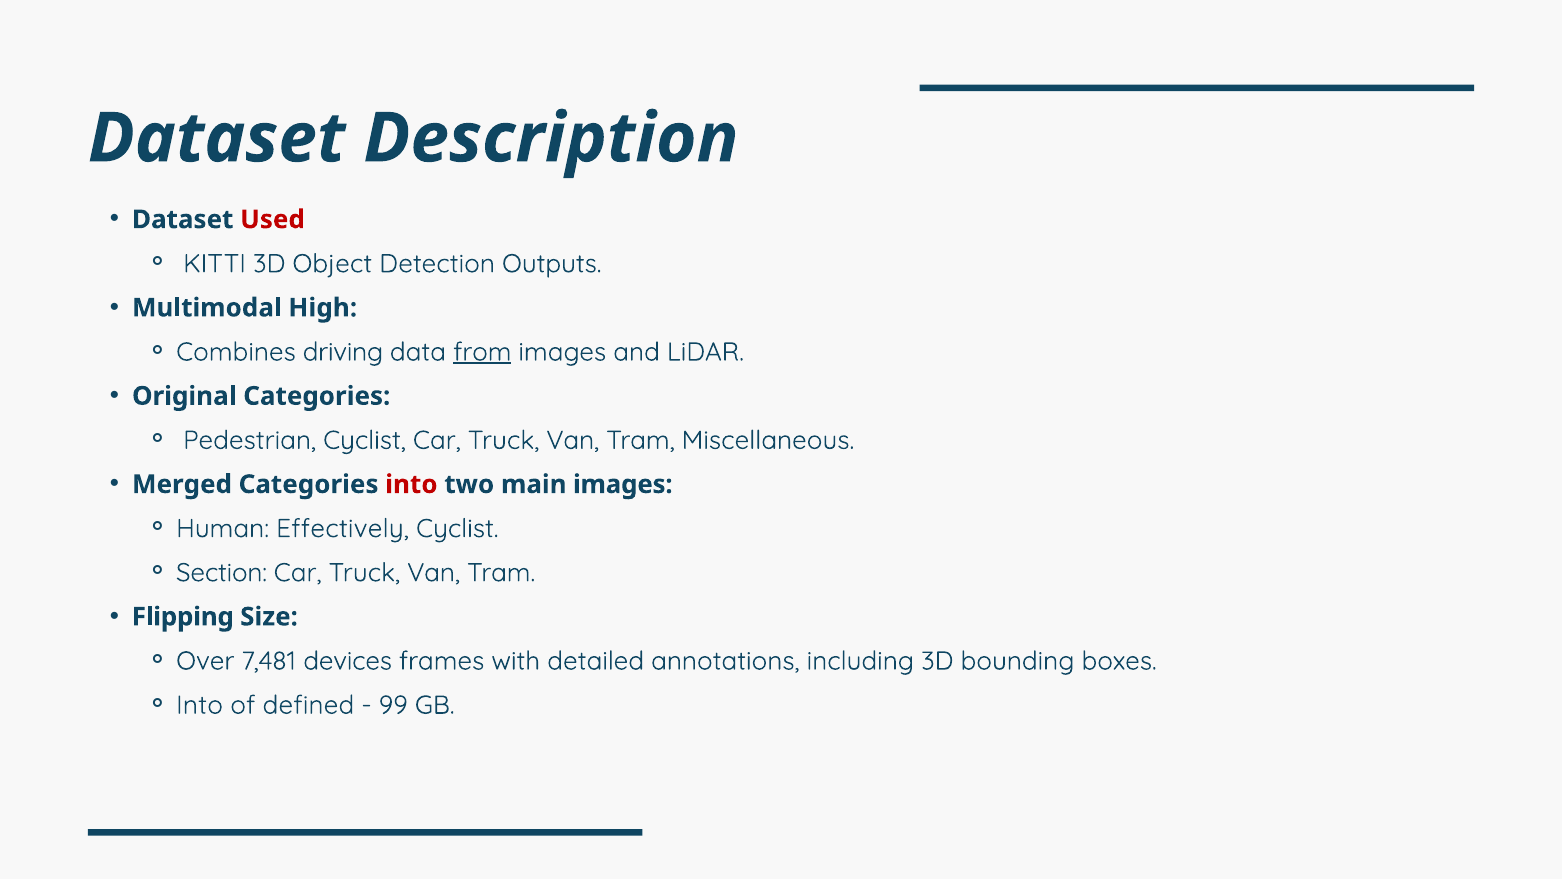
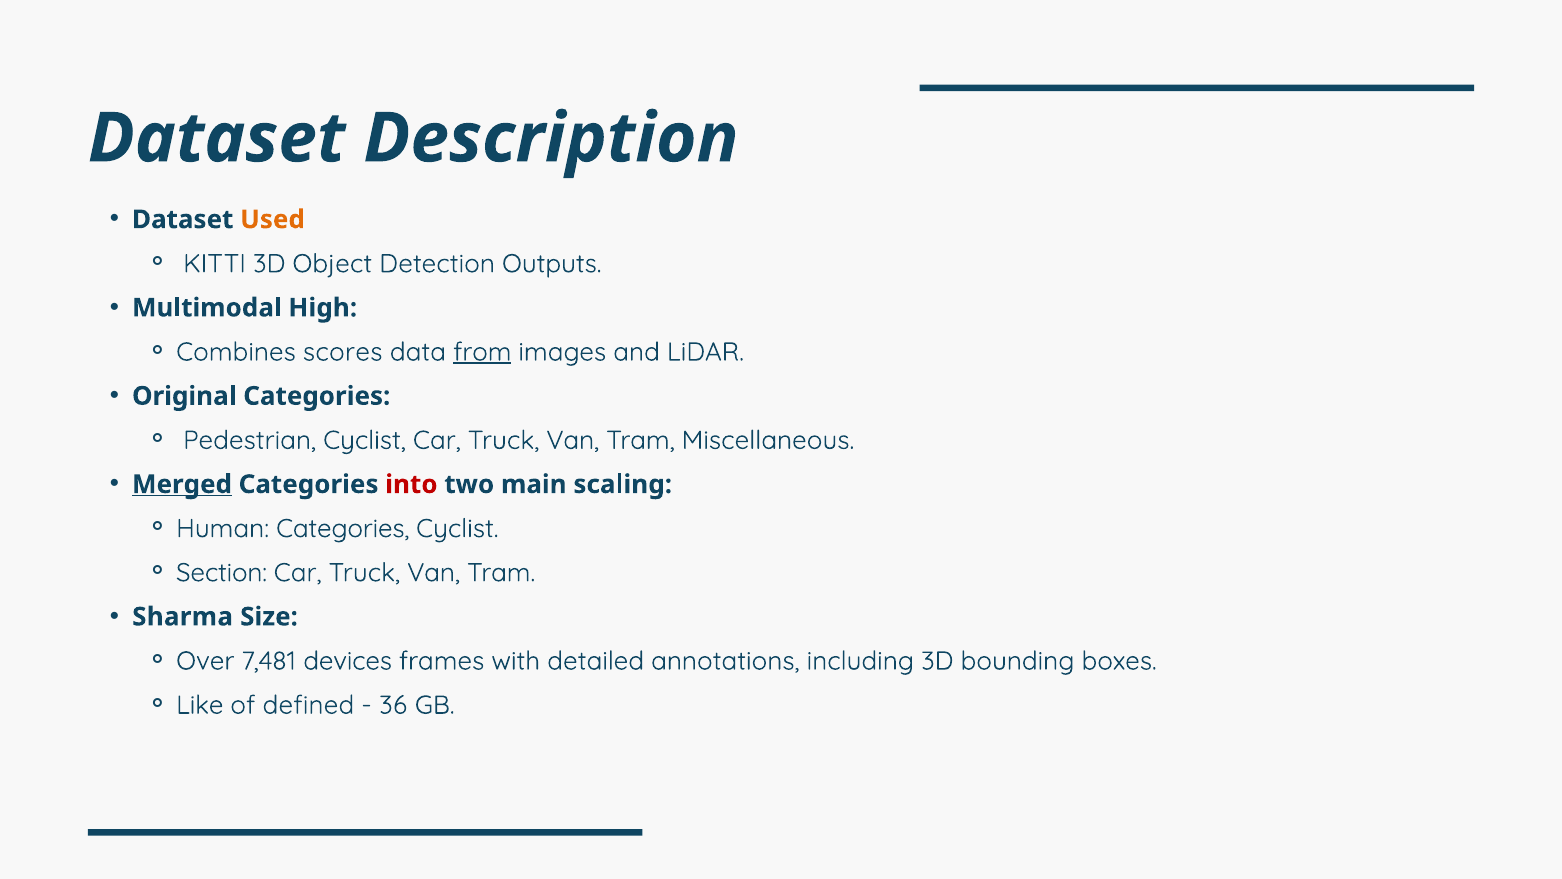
Used colour: red -> orange
driving: driving -> scores
Merged underline: none -> present
main images: images -> scaling
Human Effectively: Effectively -> Categories
Flipping: Flipping -> Sharma
Into at (200, 705): Into -> Like
99: 99 -> 36
